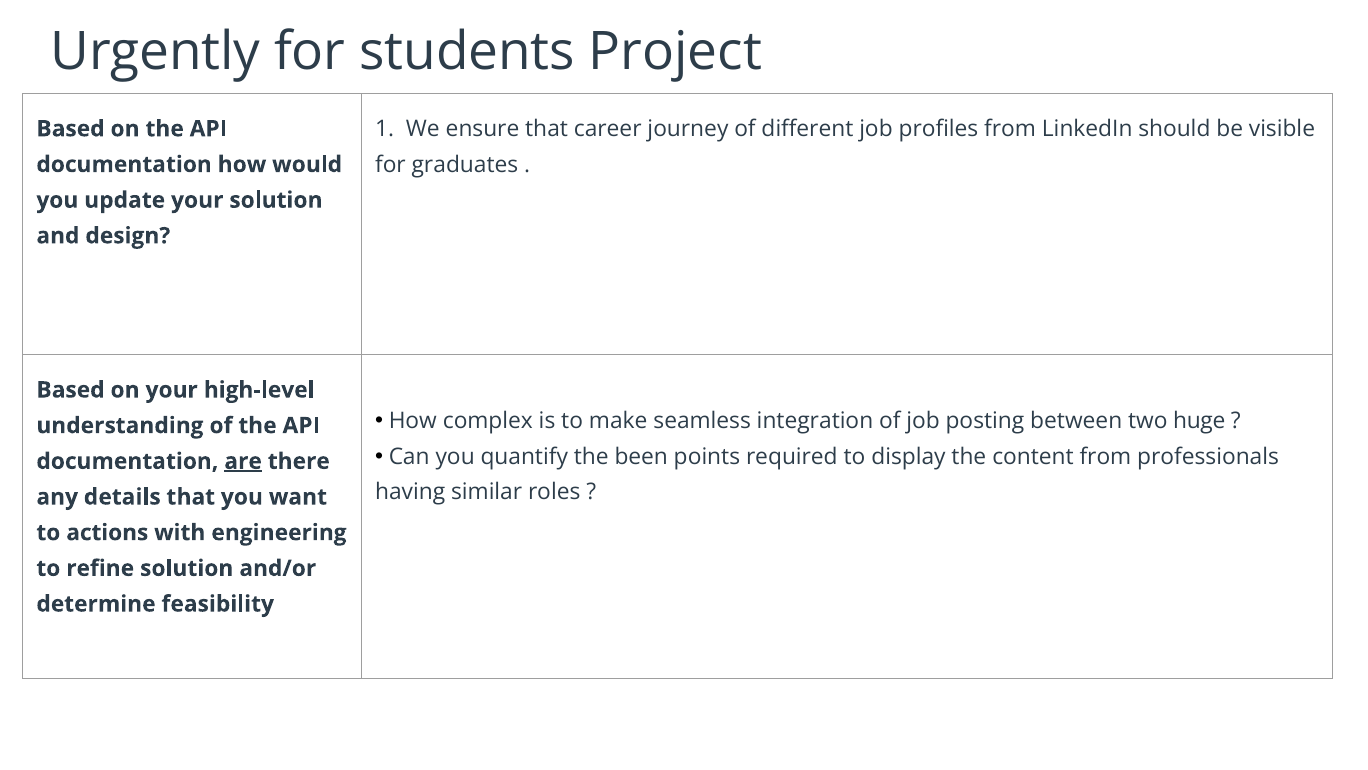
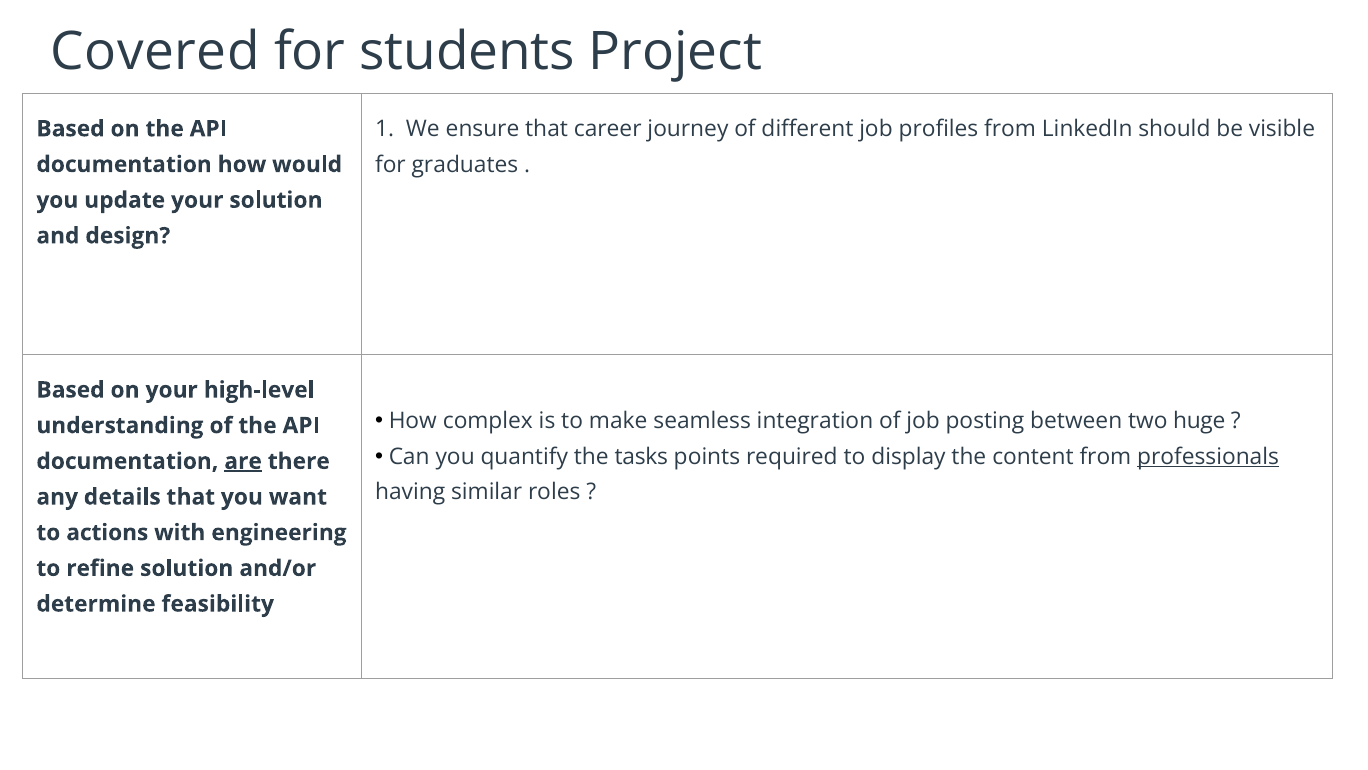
Urgently: Urgently -> Covered
been: been -> tasks
professionals underline: none -> present
